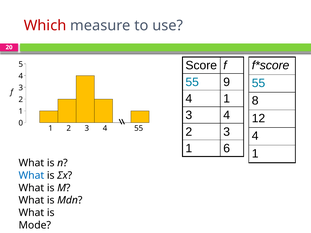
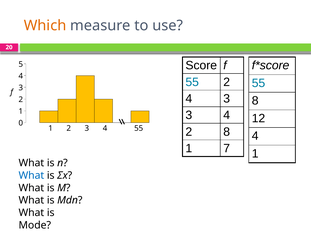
Which colour: red -> orange
55 9: 9 -> 2
1 at (227, 99): 1 -> 3
3 at (227, 132): 3 -> 8
6: 6 -> 7
